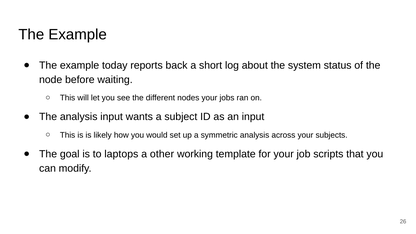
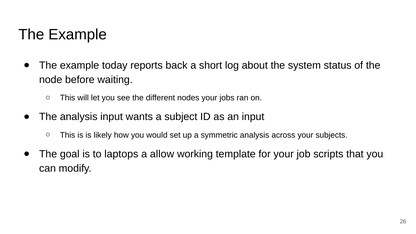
other: other -> allow
